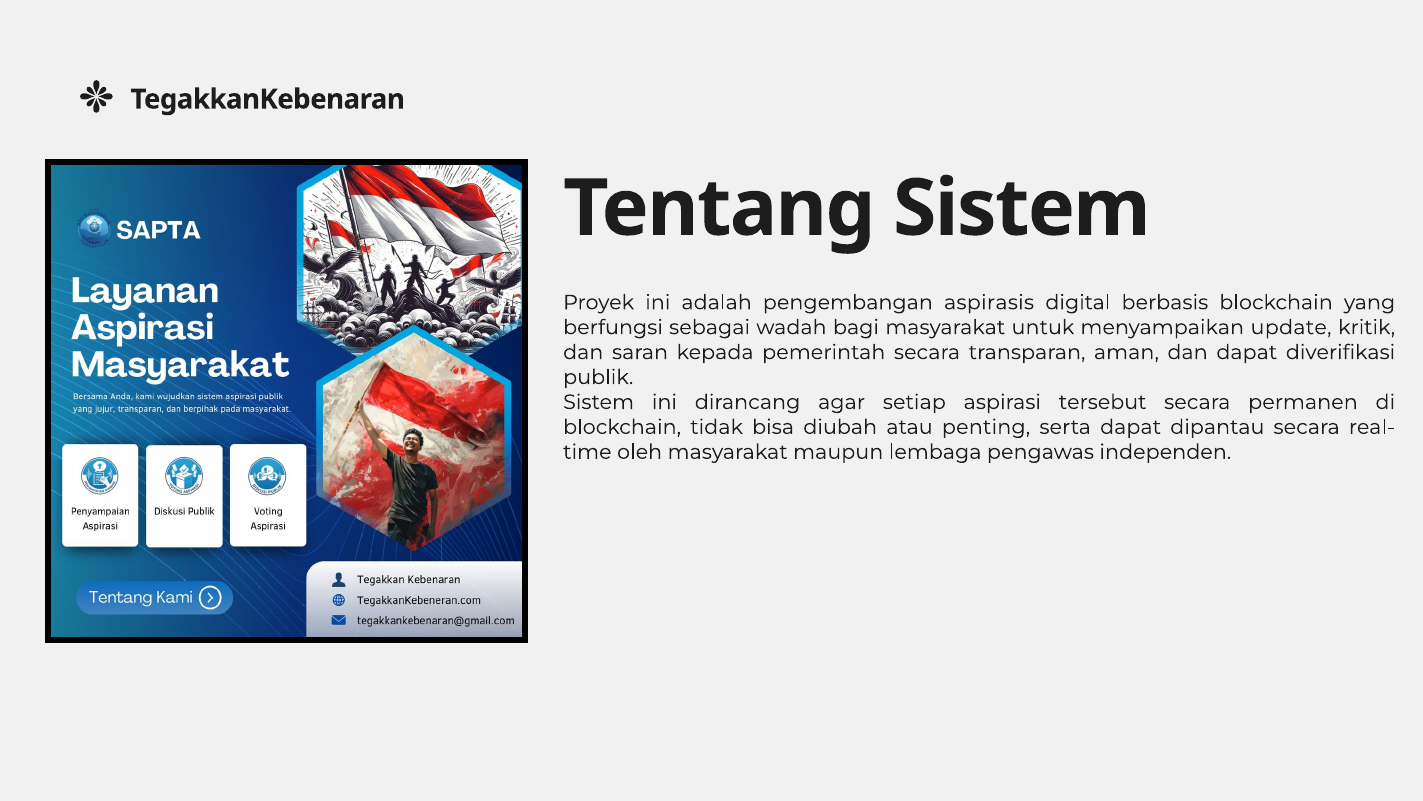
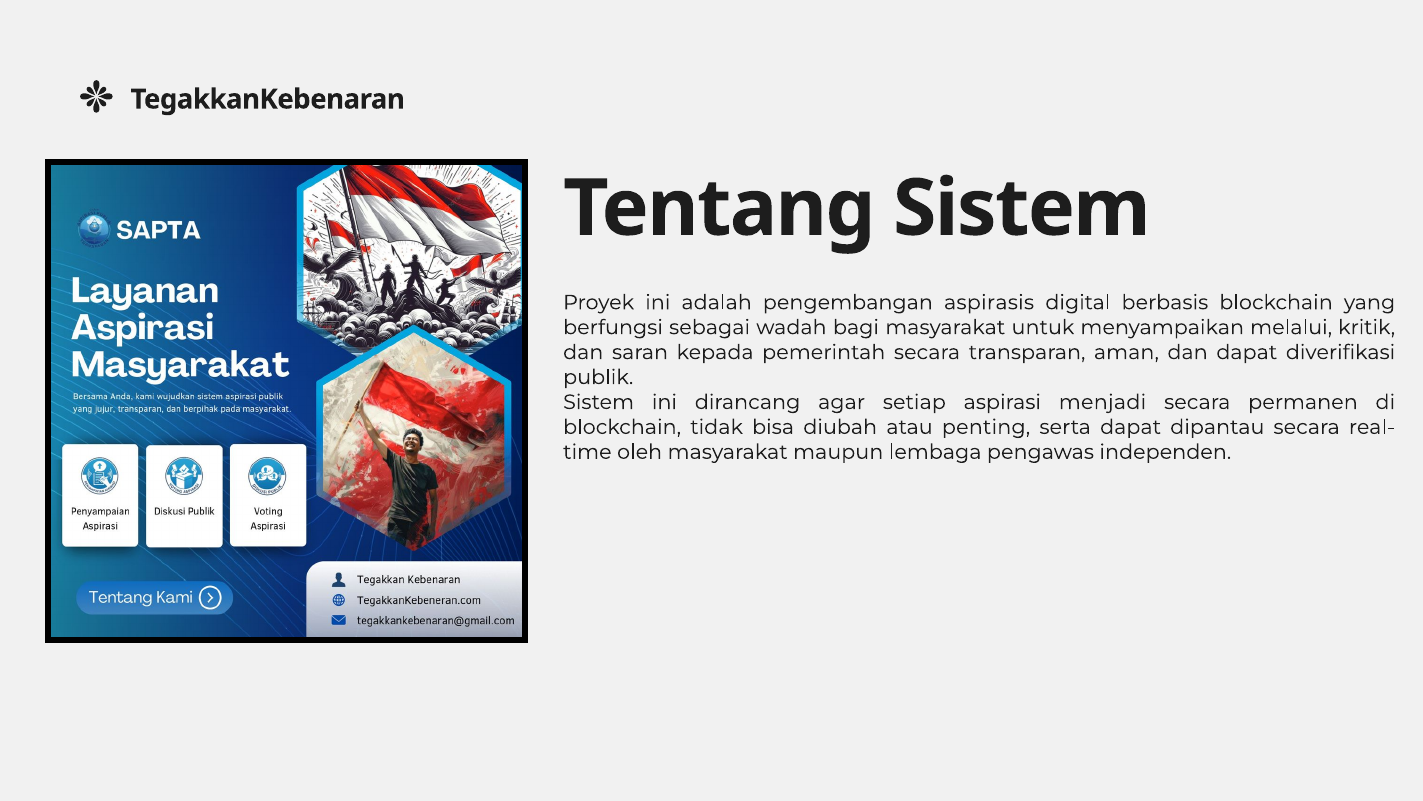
update: update -> melalui
tersebut: tersebut -> menjadi
